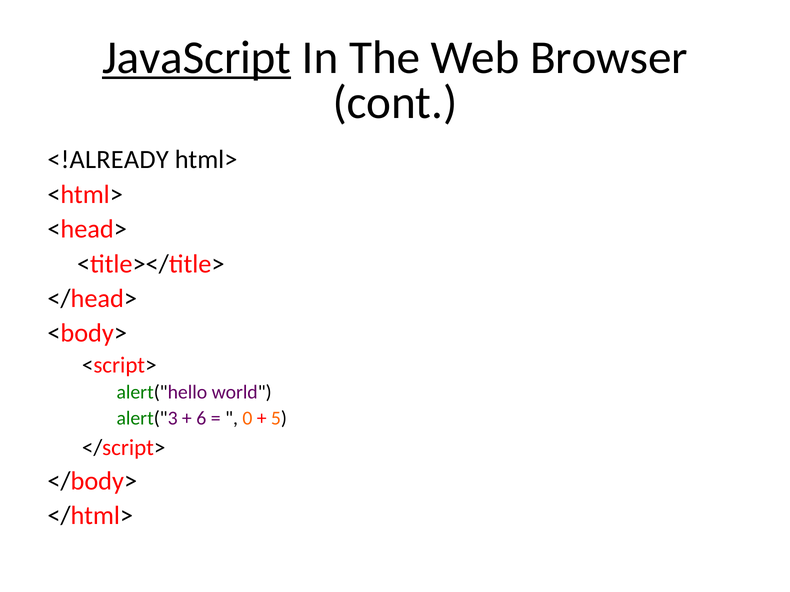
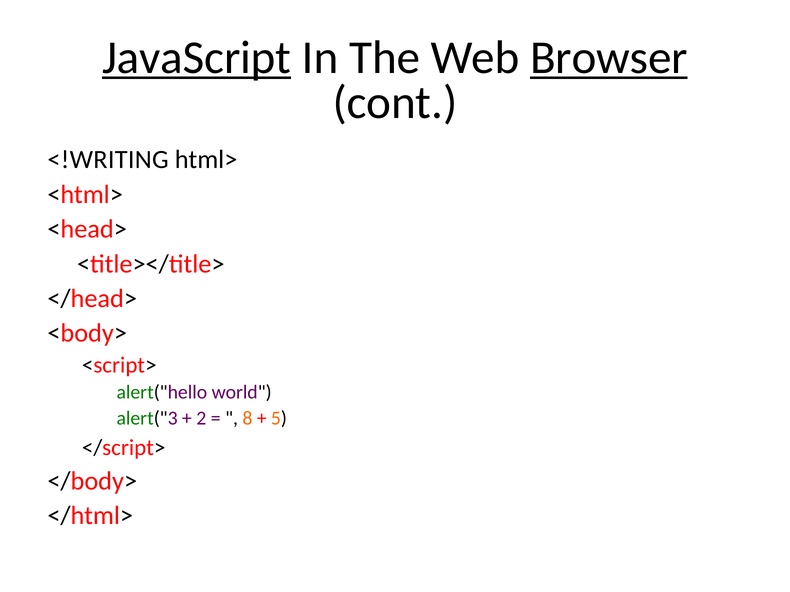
Browser underline: none -> present
<!ALREADY: <!ALREADY -> <!WRITING
6: 6 -> 2
0: 0 -> 8
